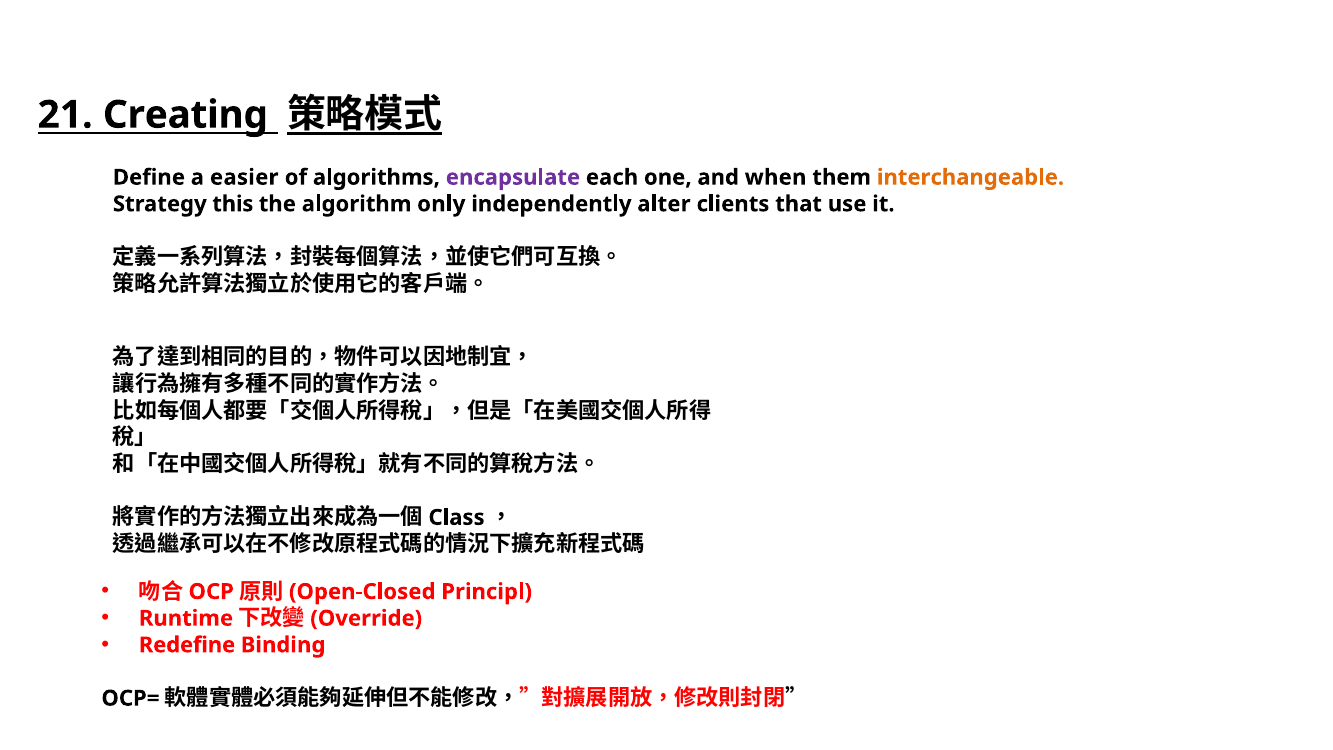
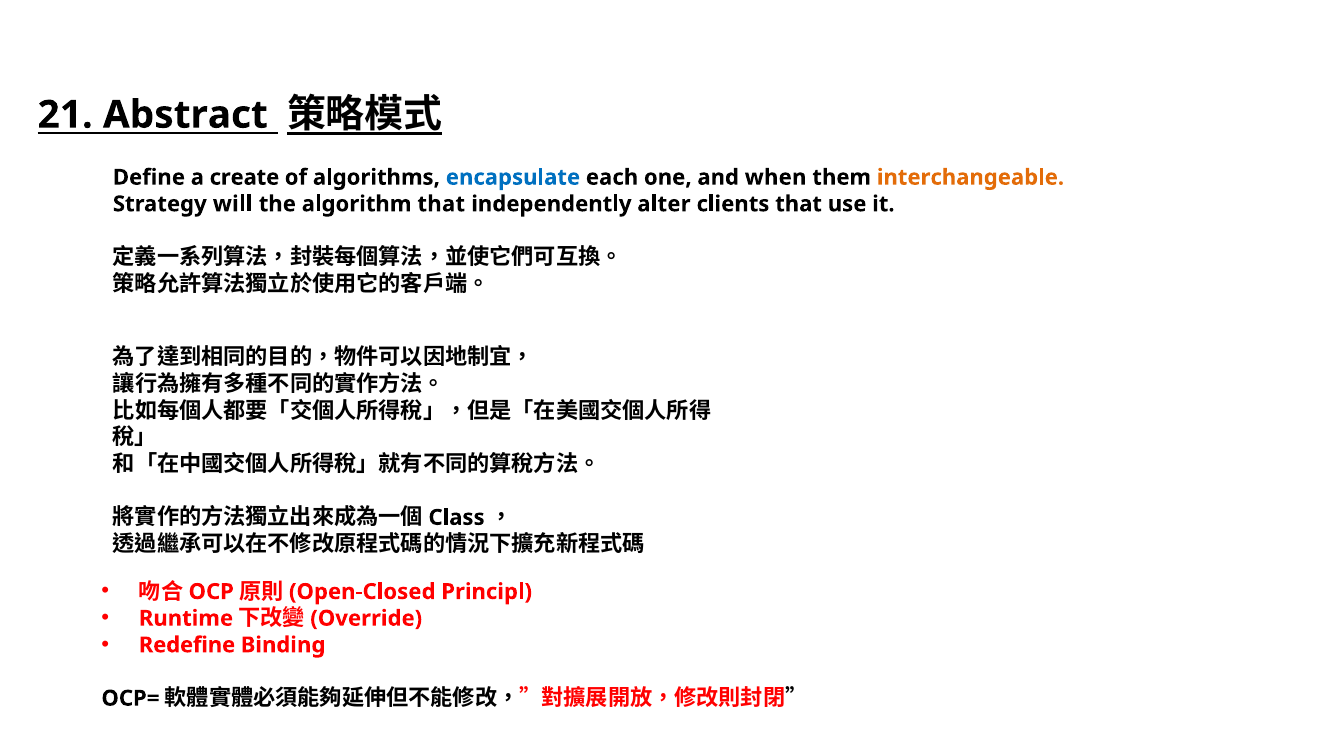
Creating: Creating -> Abstract
easier: easier -> create
encapsulate colour: purple -> blue
this: this -> will
algorithm only: only -> that
